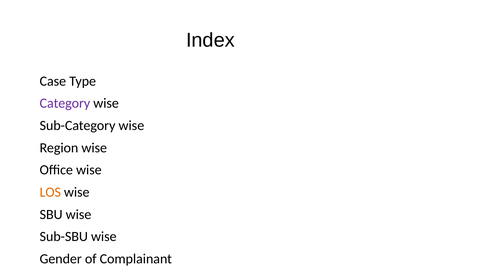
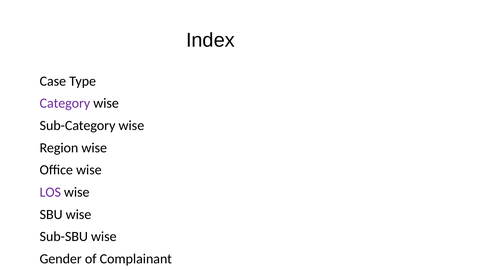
LOS colour: orange -> purple
